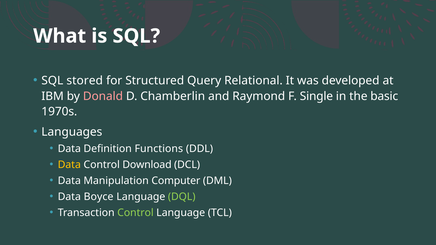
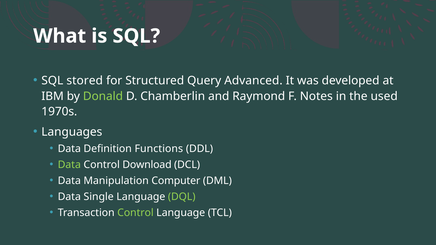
Relational: Relational -> Advanced
Donald colour: pink -> light green
Single: Single -> Notes
basic: basic -> used
Data at (69, 165) colour: yellow -> light green
Boyce: Boyce -> Single
